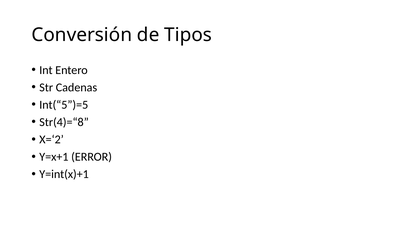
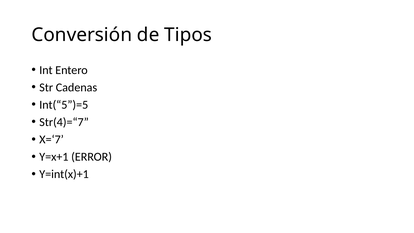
Str(4)=“8: Str(4)=“8 -> Str(4)=“7
X=‘2: X=‘2 -> X=‘7
